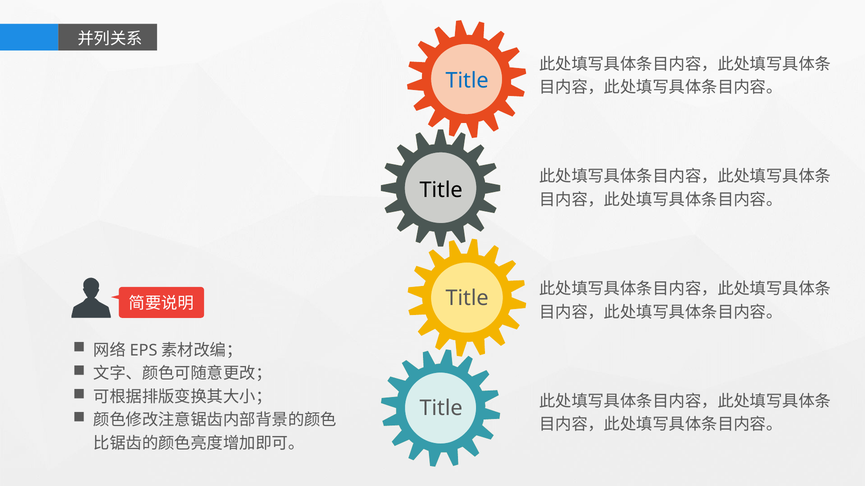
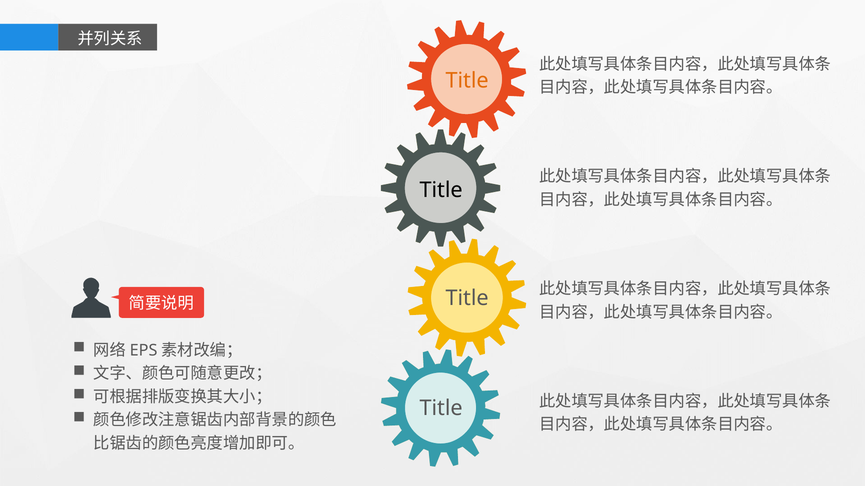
Title at (467, 81) colour: blue -> orange
